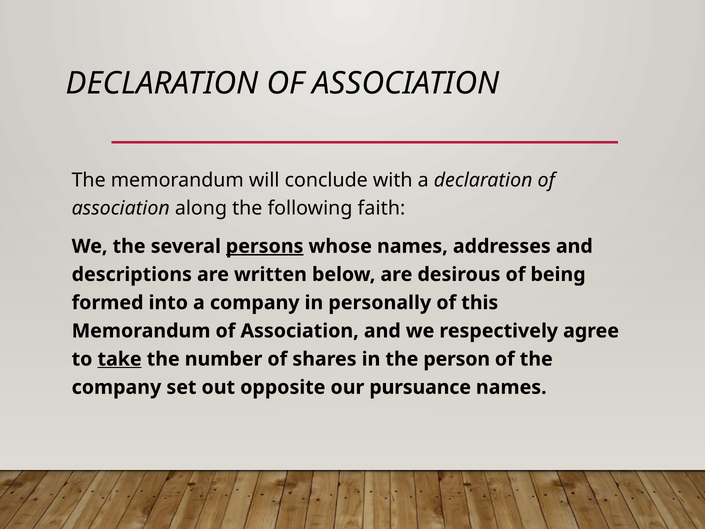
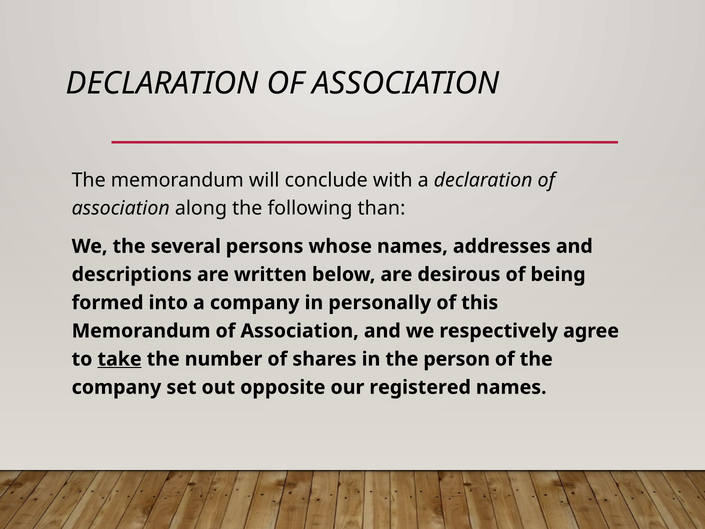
faith: faith -> than
persons underline: present -> none
pursuance: pursuance -> registered
